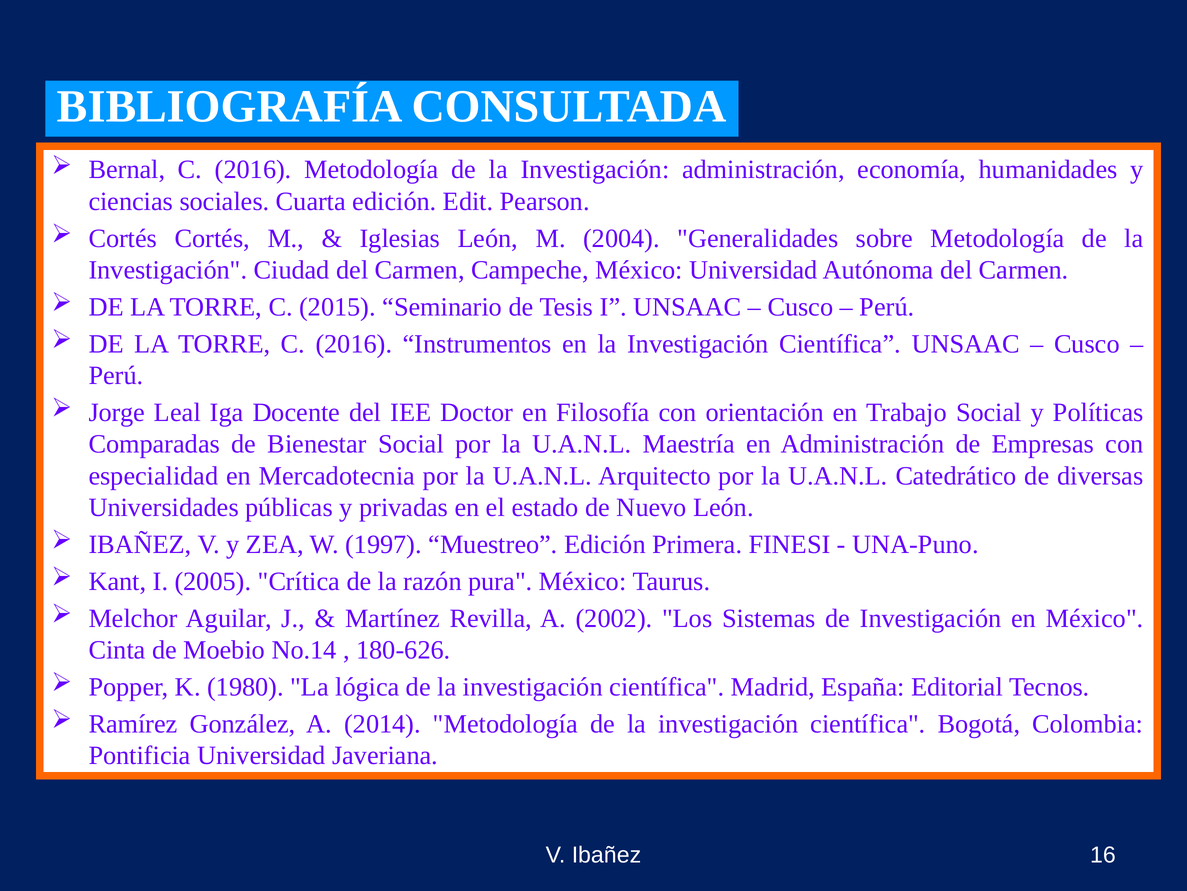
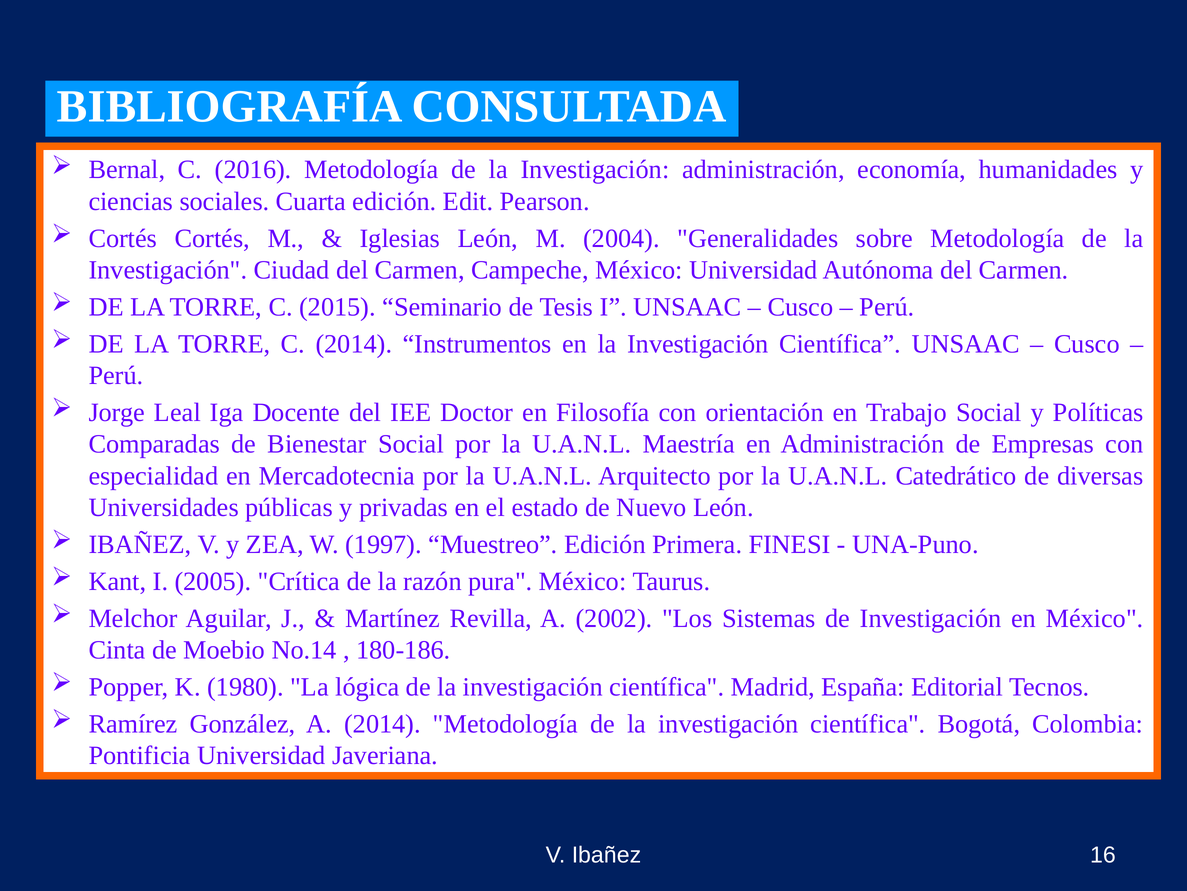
TORRE C 2016: 2016 -> 2014
180-626: 180-626 -> 180-186
